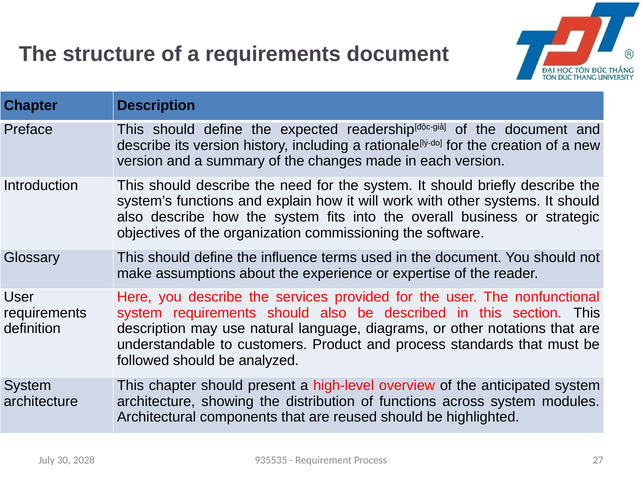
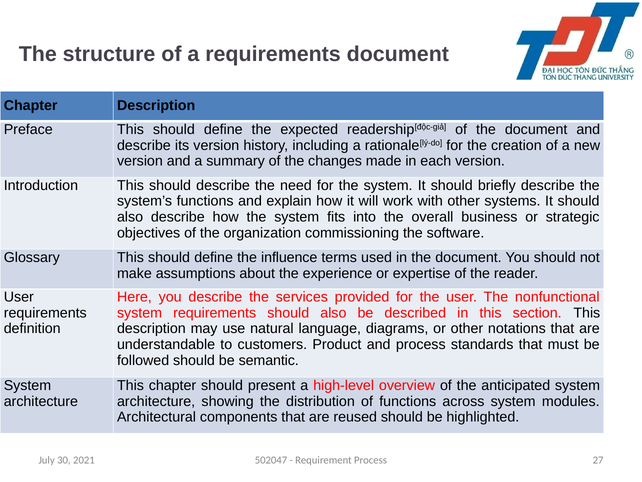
analyzed: analyzed -> semantic
2028: 2028 -> 2021
935535: 935535 -> 502047
